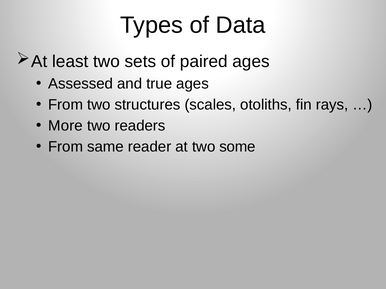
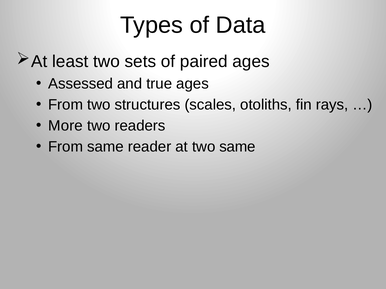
two some: some -> same
